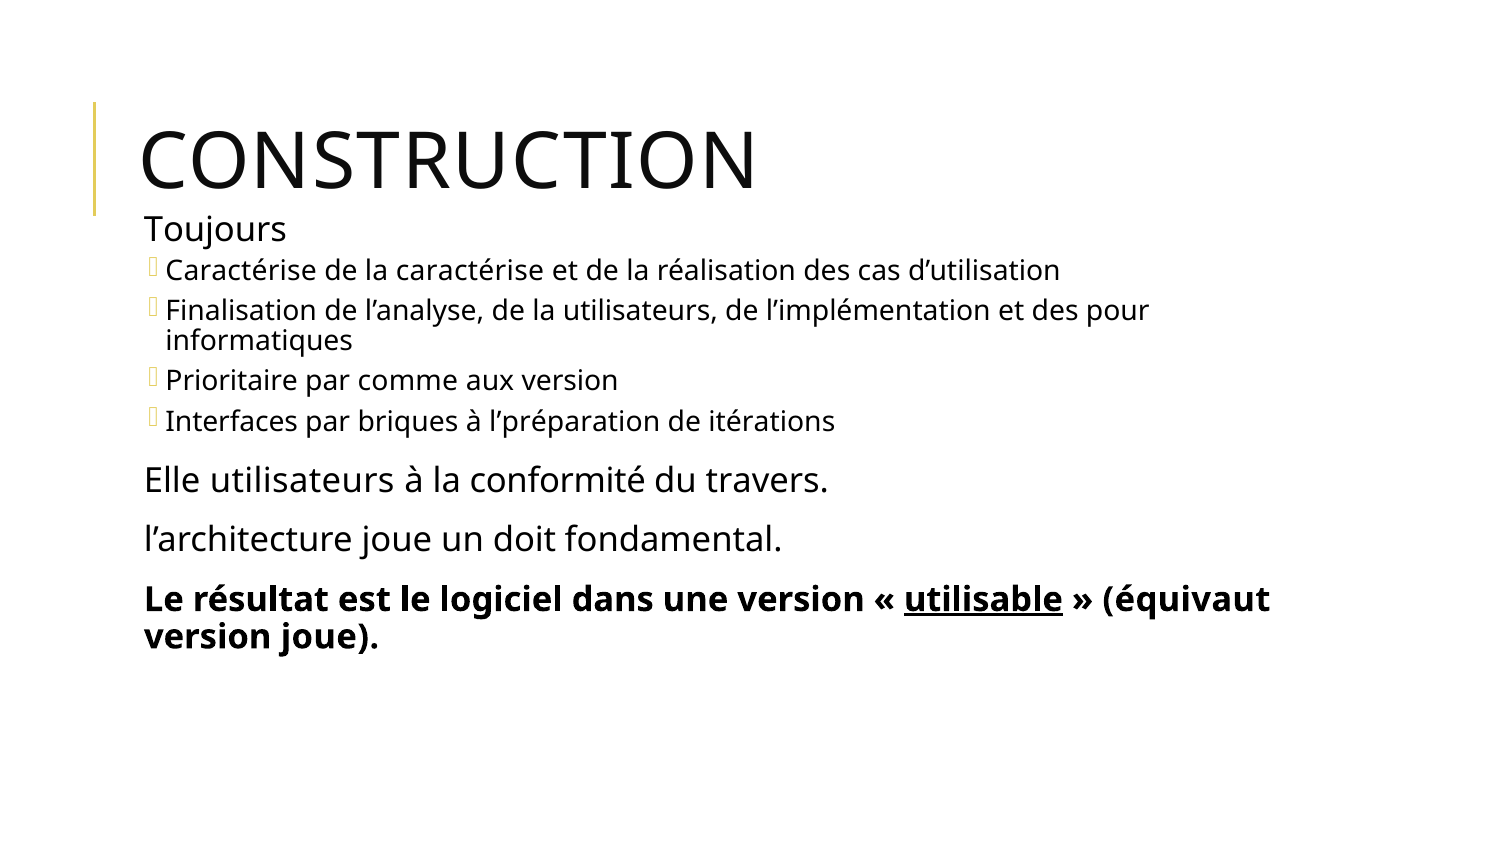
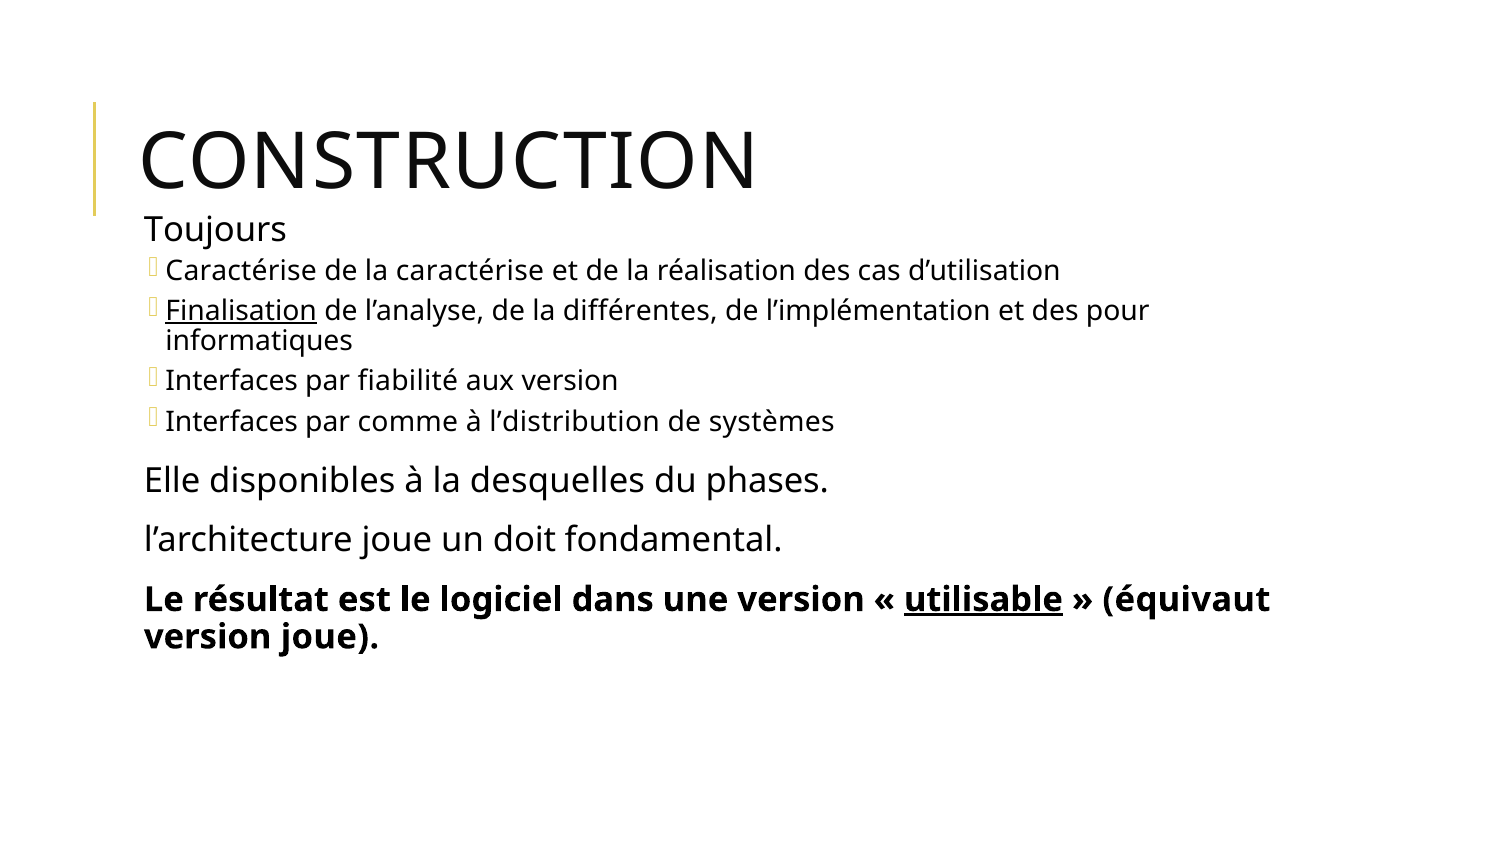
Finalisation underline: none -> present
la utilisateurs: utilisateurs -> différentes
Prioritaire at (232, 382): Prioritaire -> Interfaces
comme: comme -> fiabilité
briques: briques -> comme
l’préparation: l’préparation -> l’distribution
itérations: itérations -> systèmes
Elle utilisateurs: utilisateurs -> disponibles
conformité: conformité -> desquelles
travers: travers -> phases
